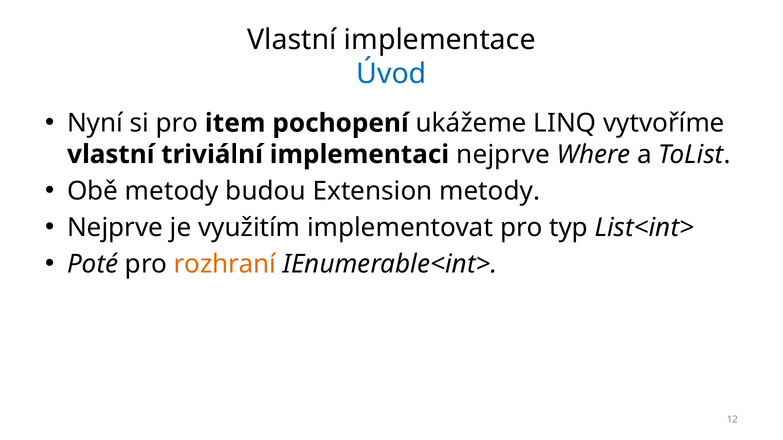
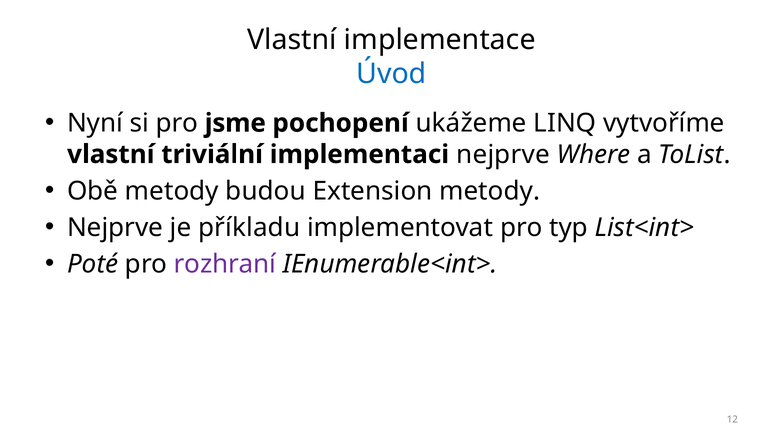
item: item -> jsme
využitím: využitím -> příkladu
rozhraní colour: orange -> purple
